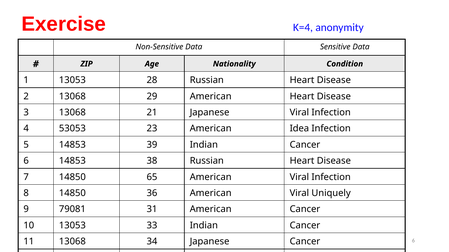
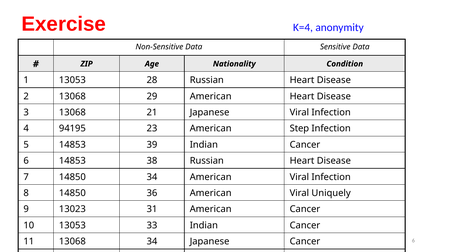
53053: 53053 -> 94195
Idea: Idea -> Step
14850 65: 65 -> 34
79081: 79081 -> 13023
